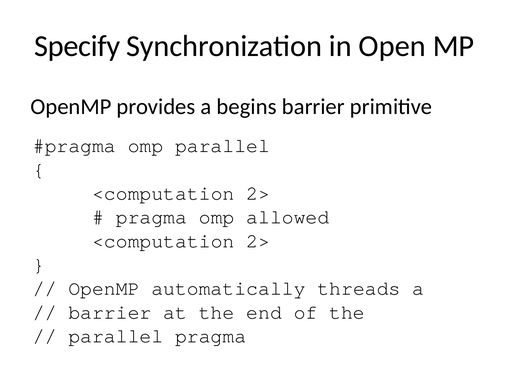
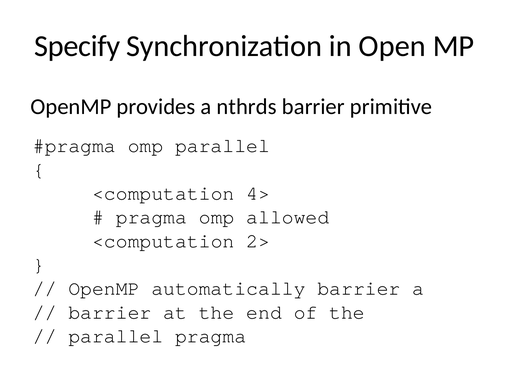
begins: begins -> nthrds
2> at (258, 193): 2> -> 4>
automatically threads: threads -> barrier
